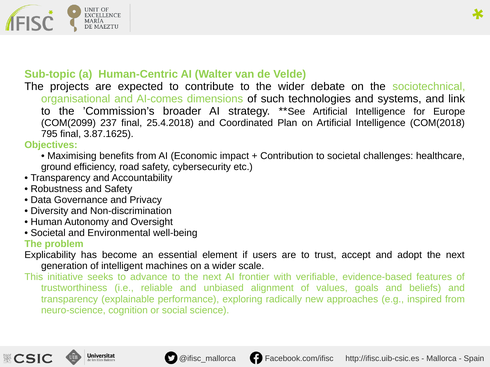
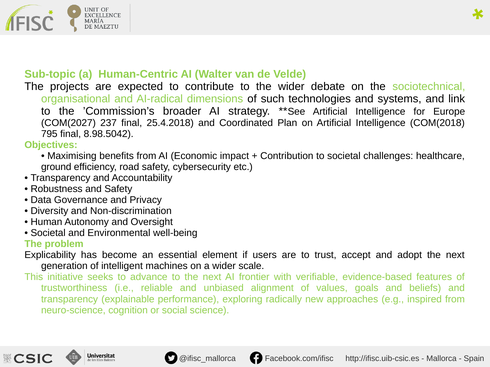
AI-comes: AI-comes -> AI-radical
COM(2099: COM(2099 -> COM(2027
3.87.1625: 3.87.1625 -> 8.98.5042
